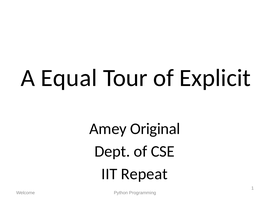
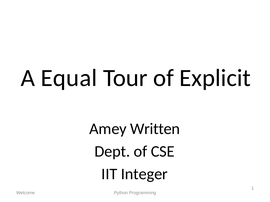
Original: Original -> Written
Repeat: Repeat -> Integer
